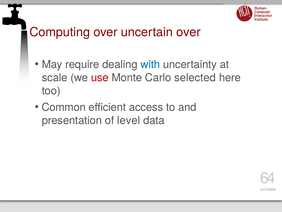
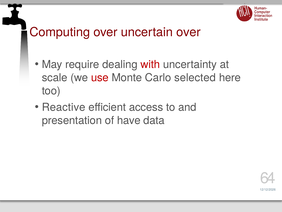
with colour: blue -> red
Common: Common -> Reactive
level: level -> have
